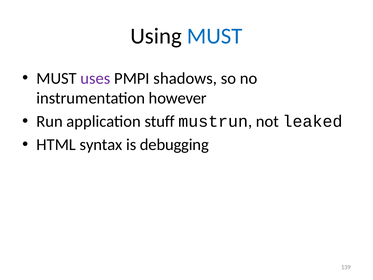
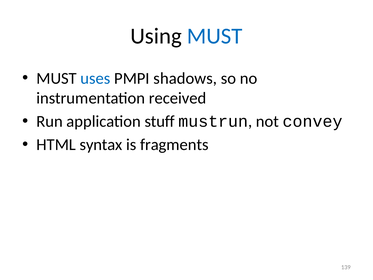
uses colour: purple -> blue
however: however -> received
leaked: leaked -> convey
debugging: debugging -> fragments
